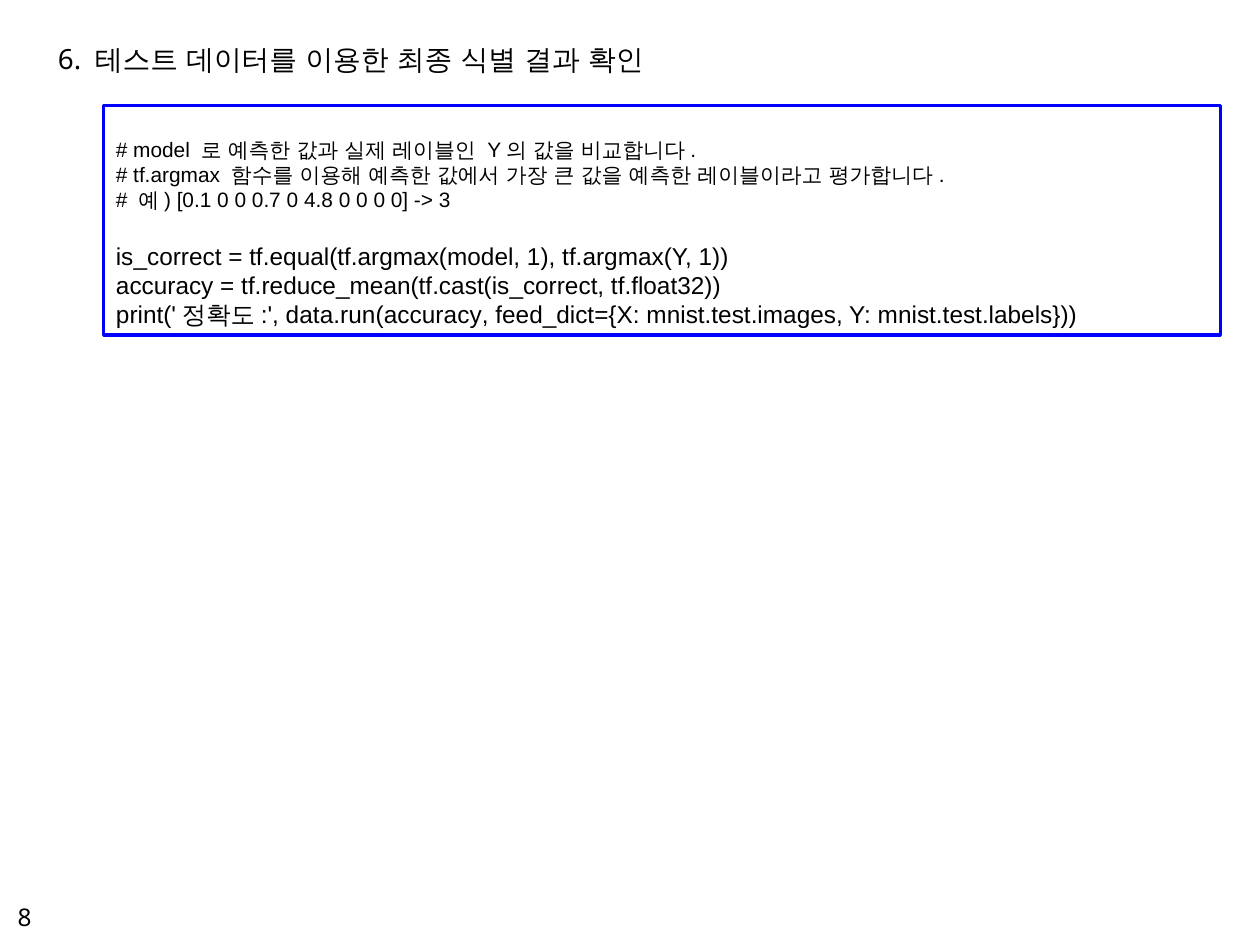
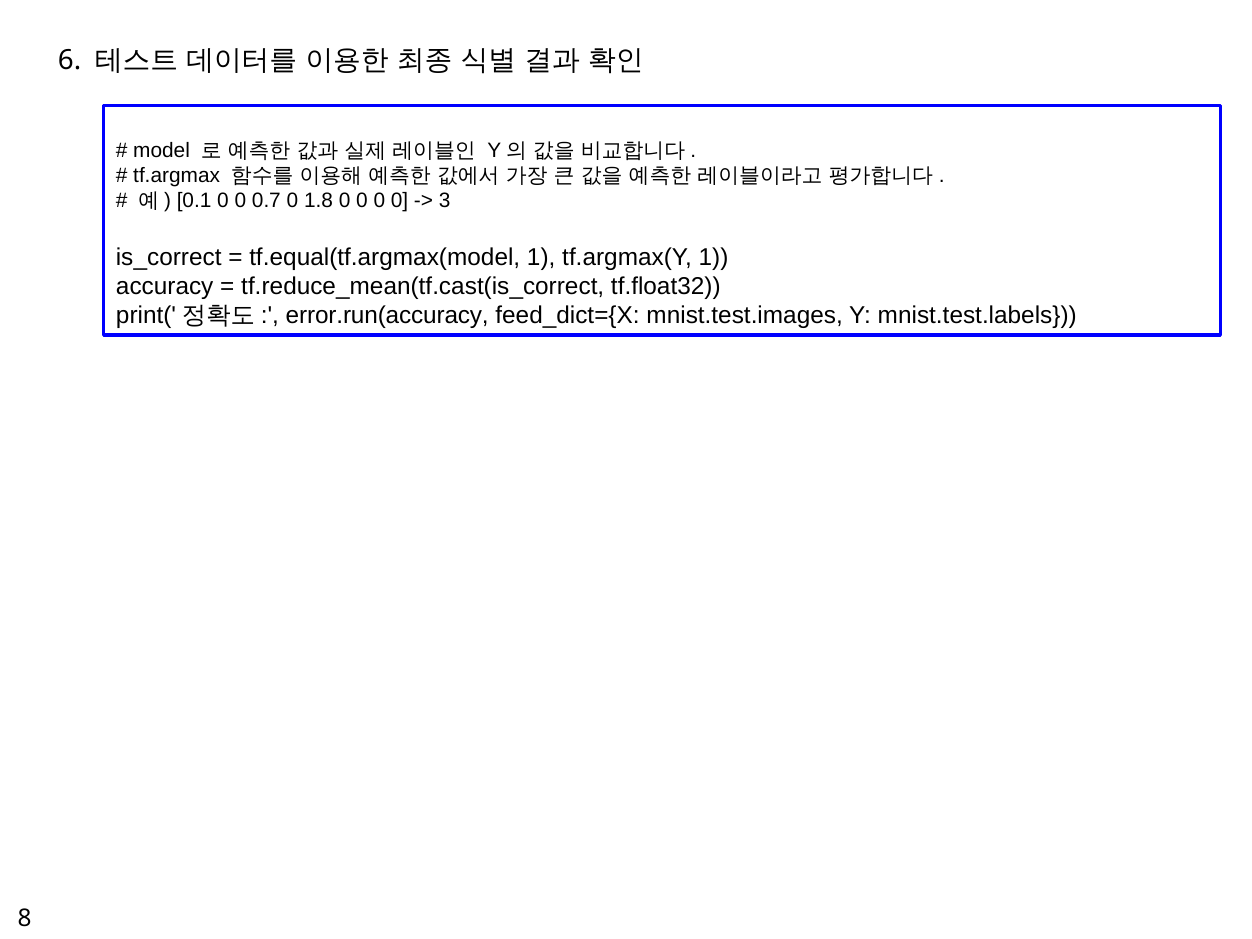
4.8: 4.8 -> 1.8
data.run(accuracy: data.run(accuracy -> error.run(accuracy
